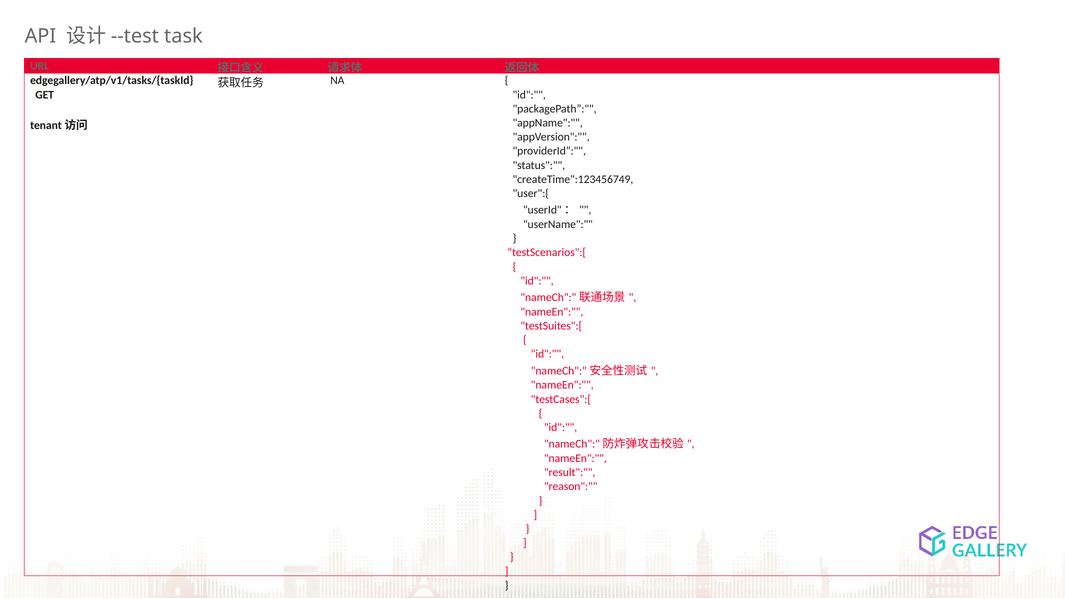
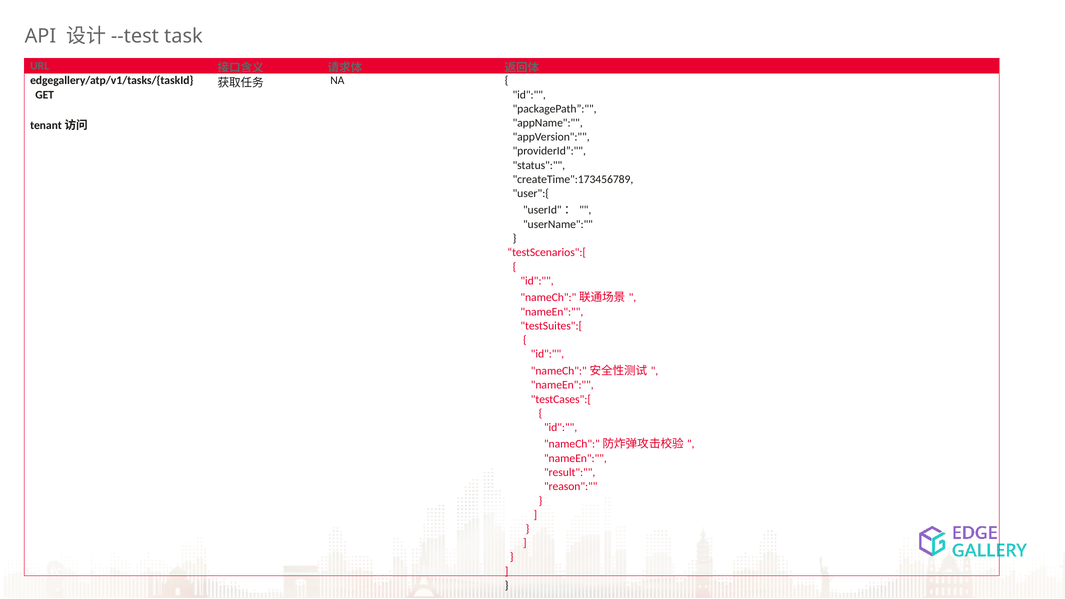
createTime":123456749: createTime":123456749 -> createTime":173456789
